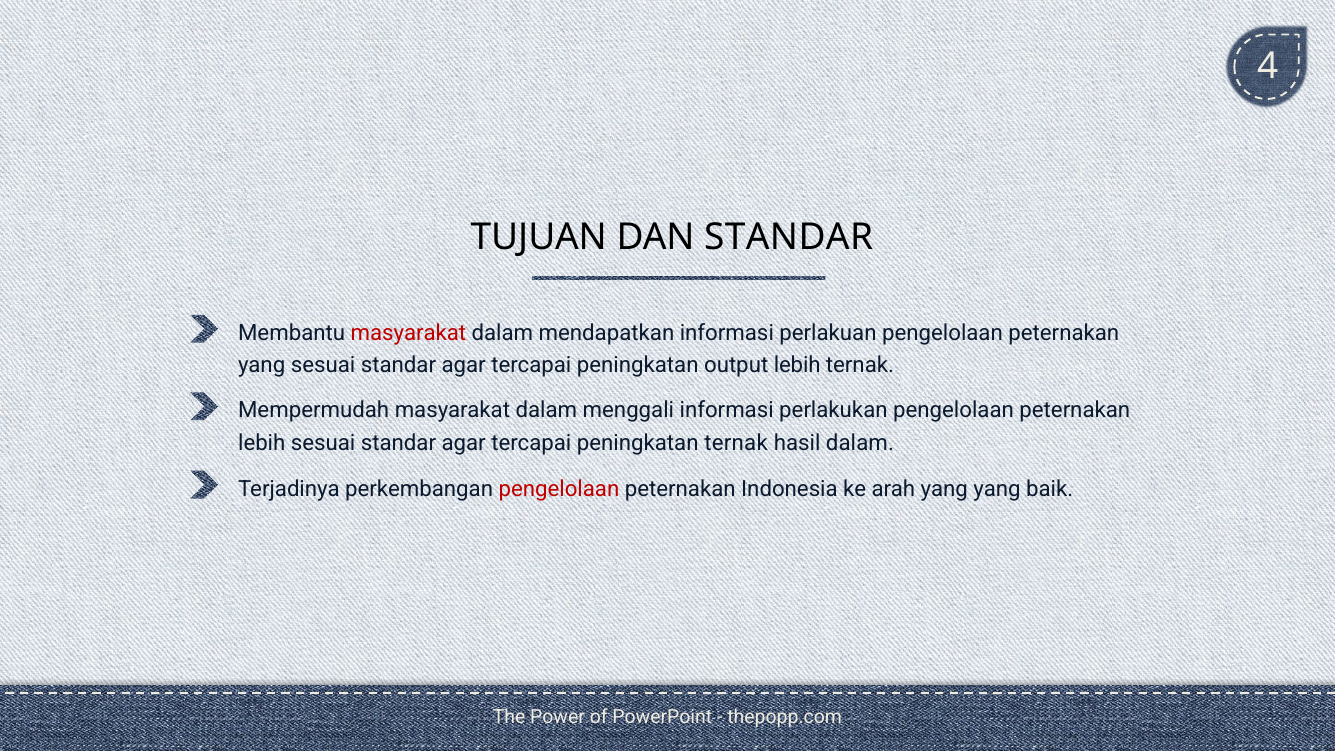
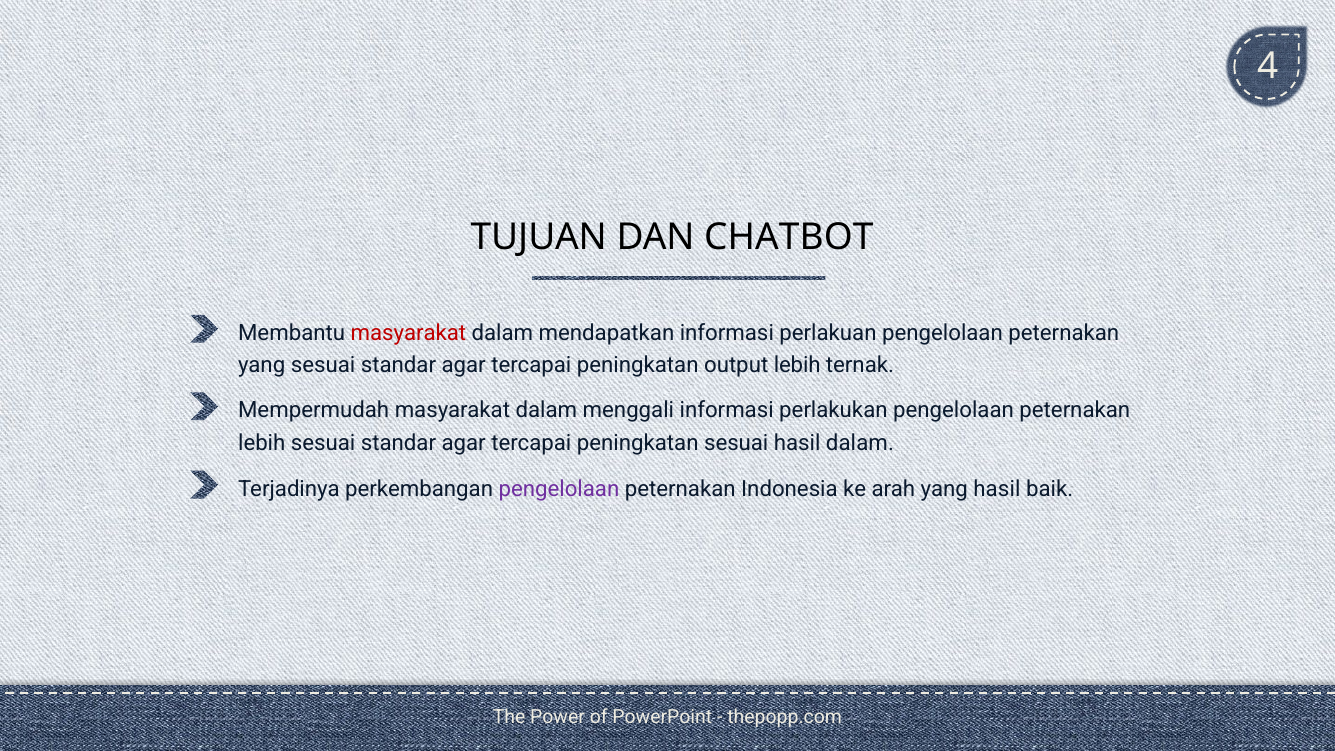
DAN STANDAR: STANDAR -> CHATBOT
peningkatan ternak: ternak -> sesuai
pengelolaan at (559, 489) colour: red -> purple
yang yang: yang -> hasil
